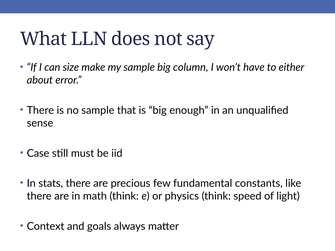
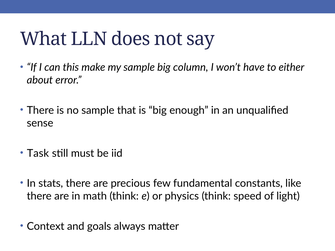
size: size -> this
Case: Case -> Task
